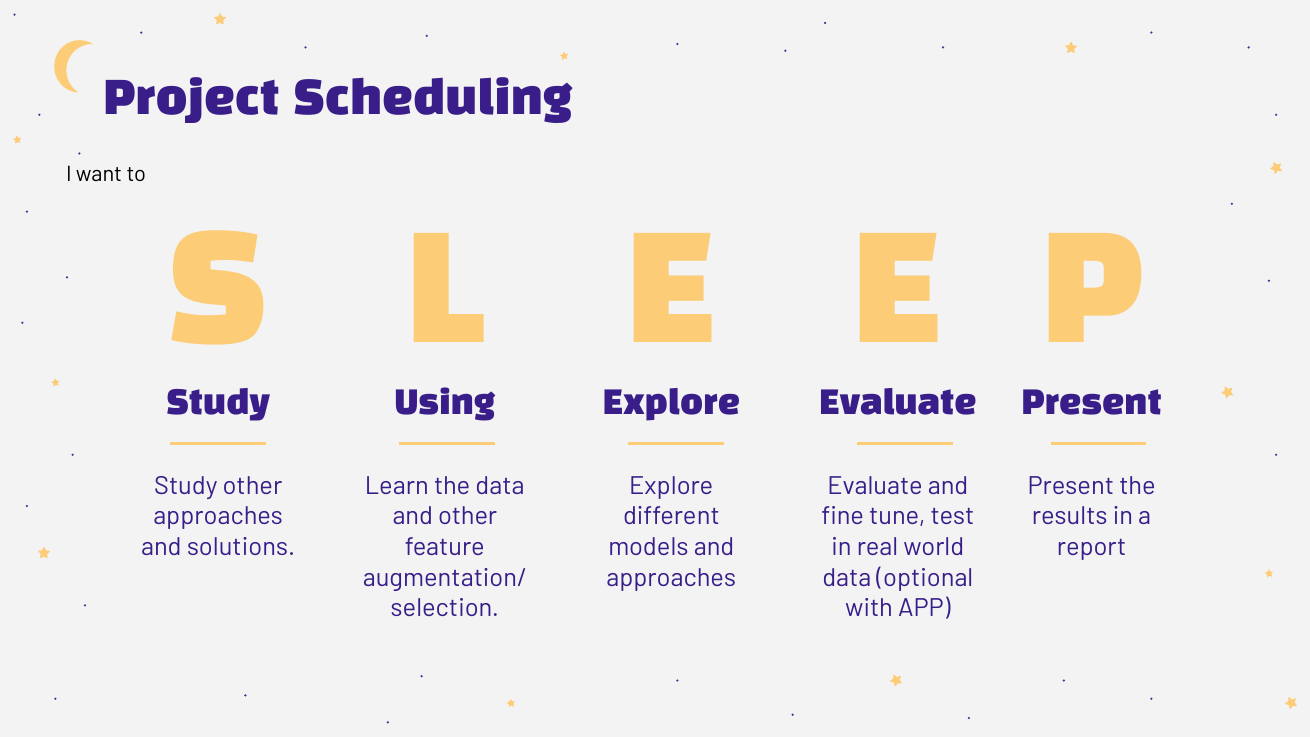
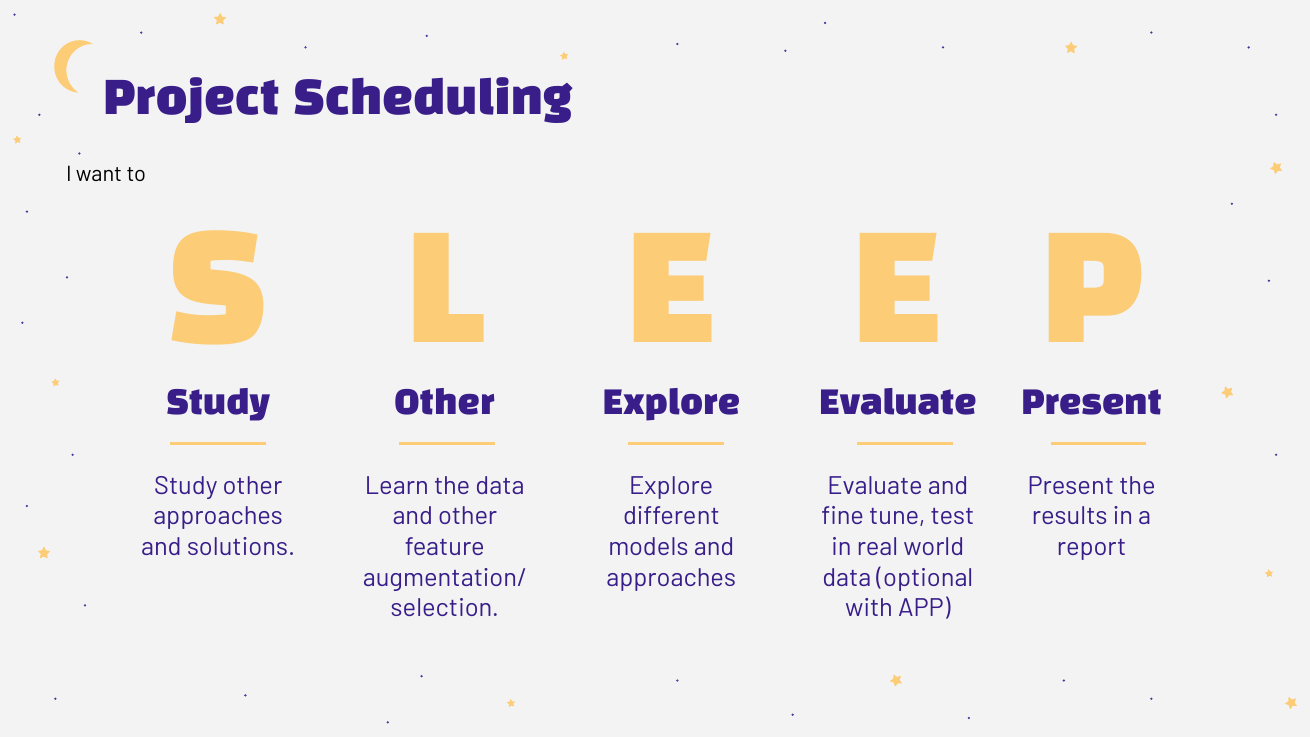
Using at (445, 403): Using -> Other
